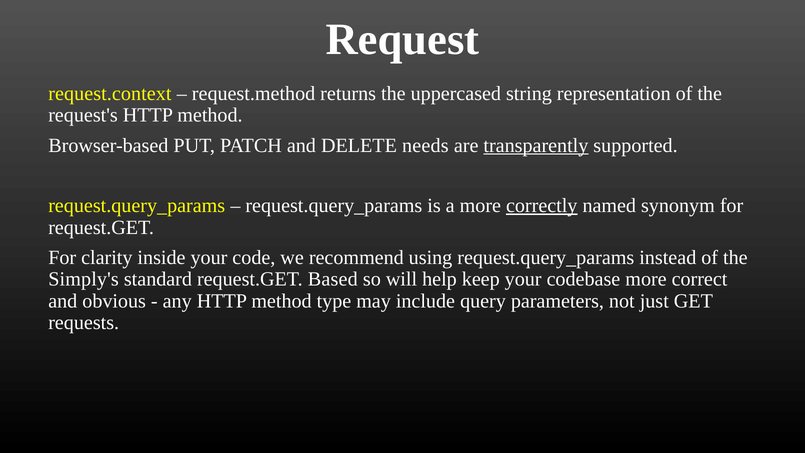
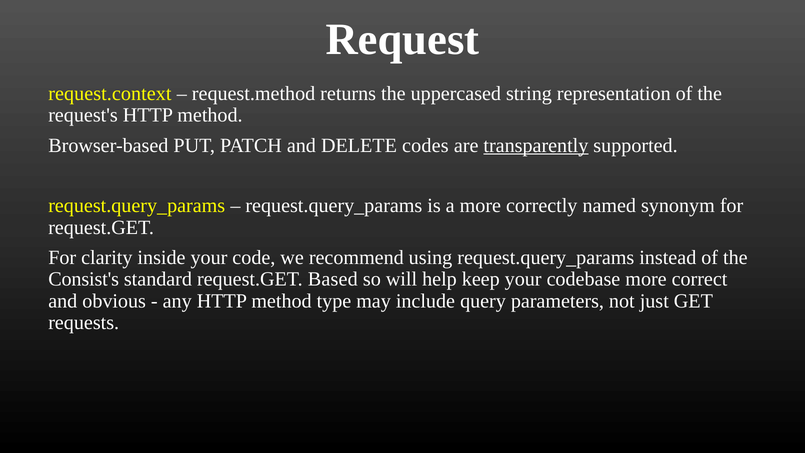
needs: needs -> codes
correctly underline: present -> none
Simply's: Simply's -> Consist's
